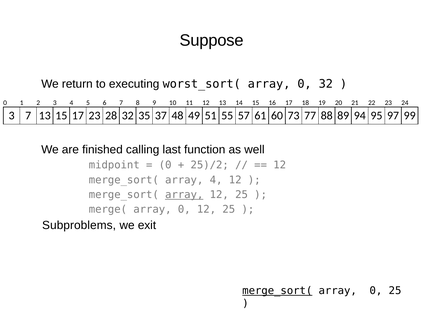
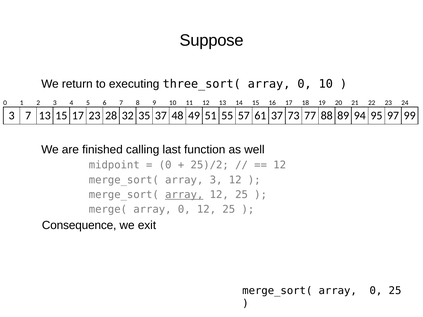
worst_sort(: worst_sort( -> three_sort(
0 32: 32 -> 10
61 60: 60 -> 37
array 4: 4 -> 3
Subproblems: Subproblems -> Consequence
merge_sort( at (277, 291) underline: present -> none
